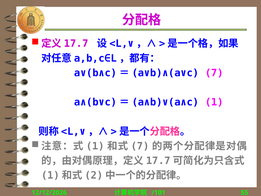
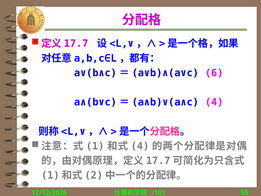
a∨(b∧c)＝(a∨b)∧(a∨c 7: 7 -> 6
a∧(b∨c)＝(a∧b)∨(a∧c 1: 1 -> 4
7 at (140, 146): 7 -> 4
